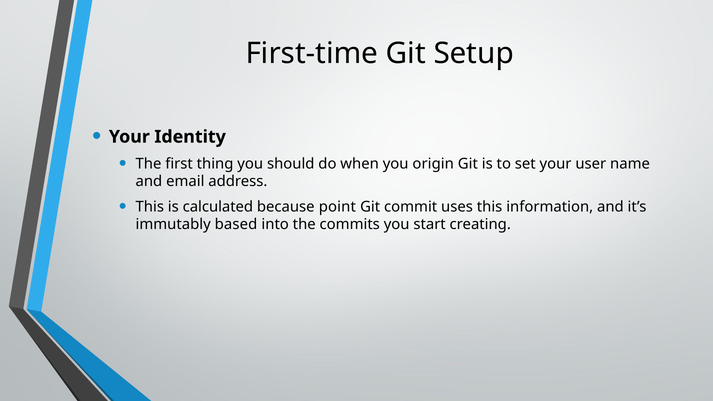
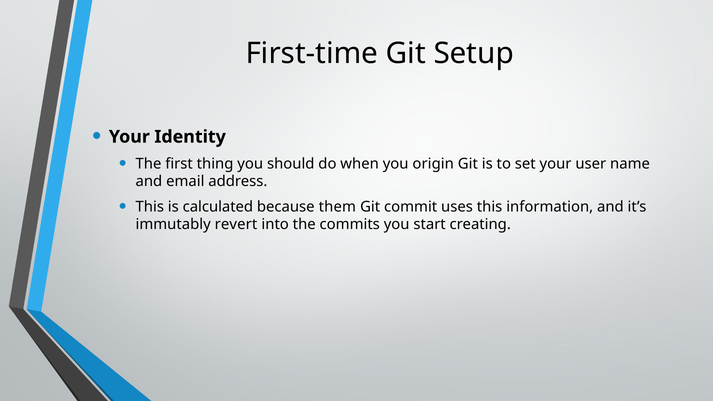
point: point -> them
based: based -> revert
